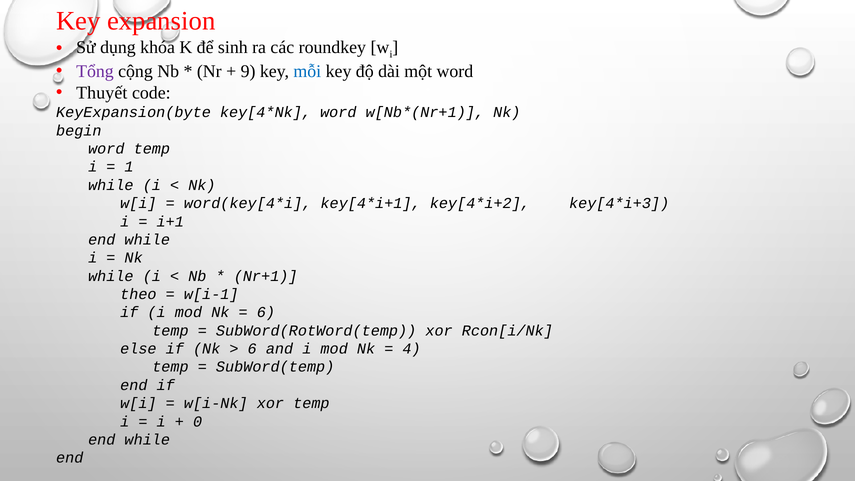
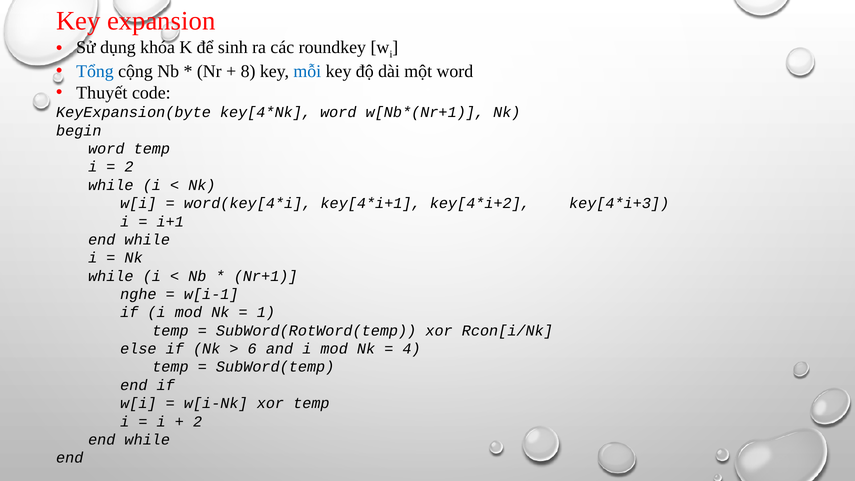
Tổng colour: purple -> blue
9: 9 -> 8
1 at (129, 167): 1 -> 2
theo: theo -> nghe
6 at (266, 312): 6 -> 1
0 at (198, 421): 0 -> 2
